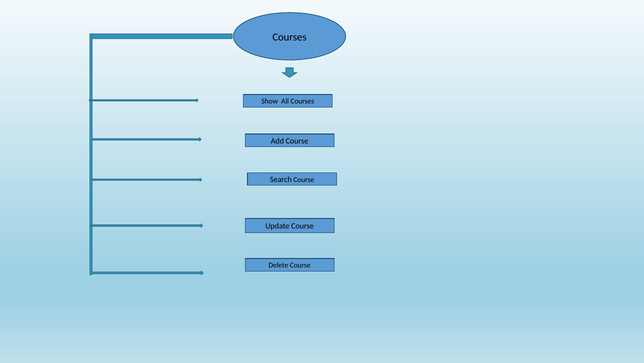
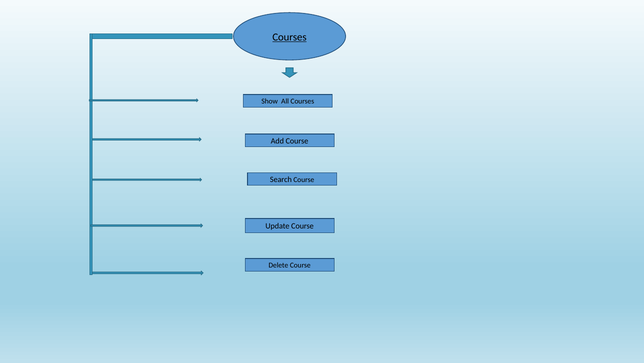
Courses at (289, 37) underline: none -> present
